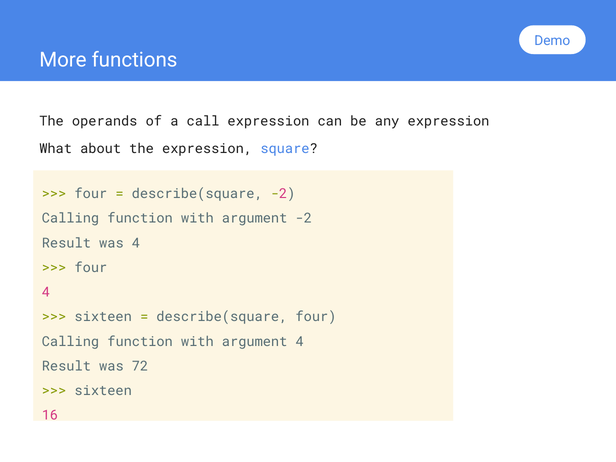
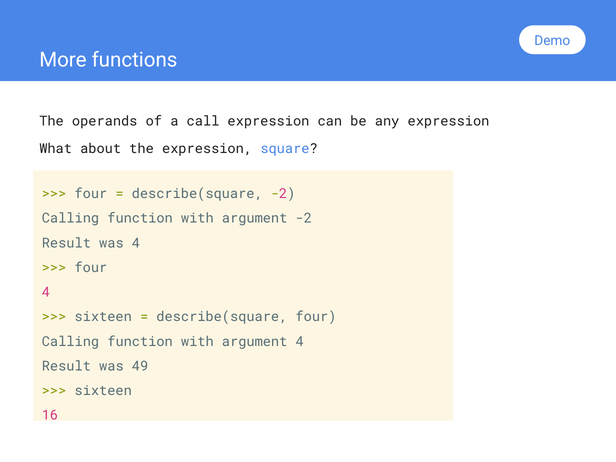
72: 72 -> 49
